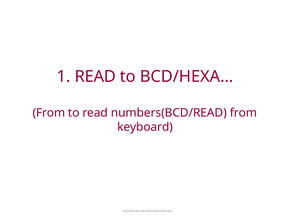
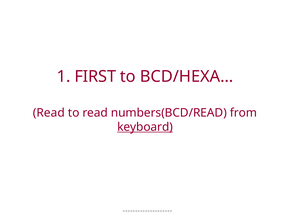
1 READ: READ -> FIRST
From at (49, 113): From -> Read
keyboard underline: none -> present
